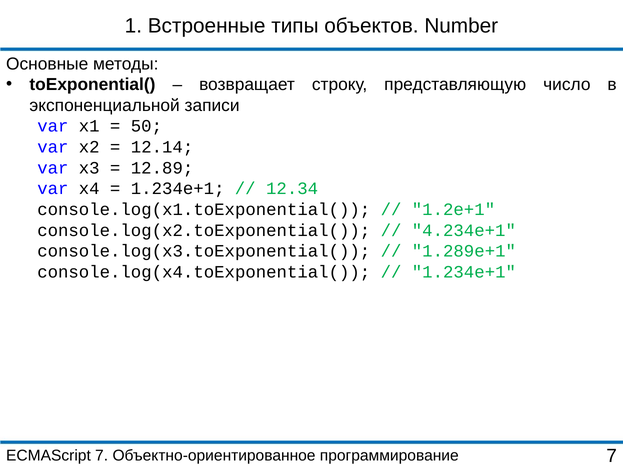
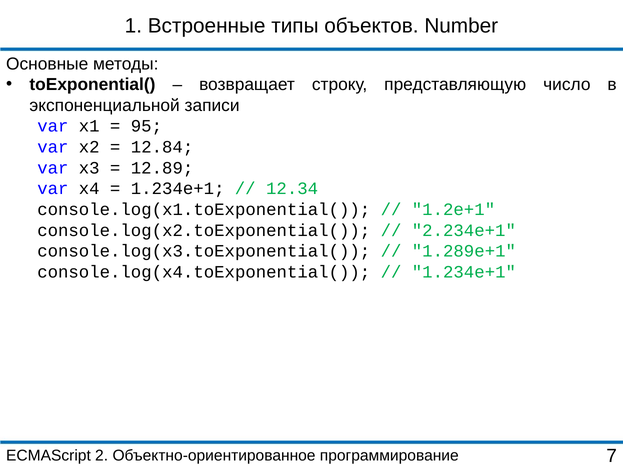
50: 50 -> 95
12.14: 12.14 -> 12.84
4.234e+1: 4.234e+1 -> 2.234e+1
ECMAScript 7: 7 -> 2
